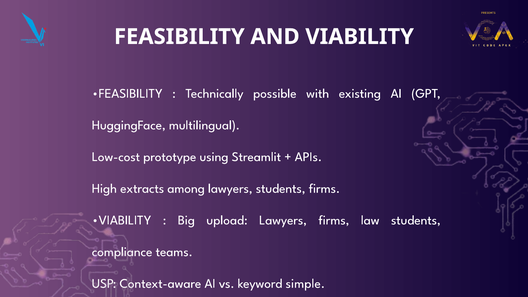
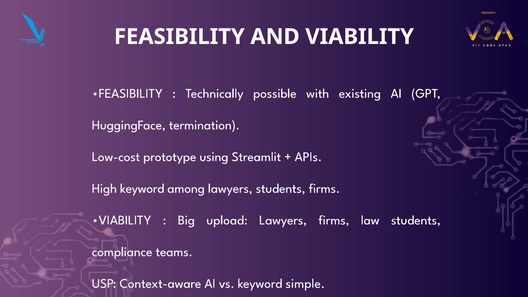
multilingual: multilingual -> termination
High extracts: extracts -> keyword
